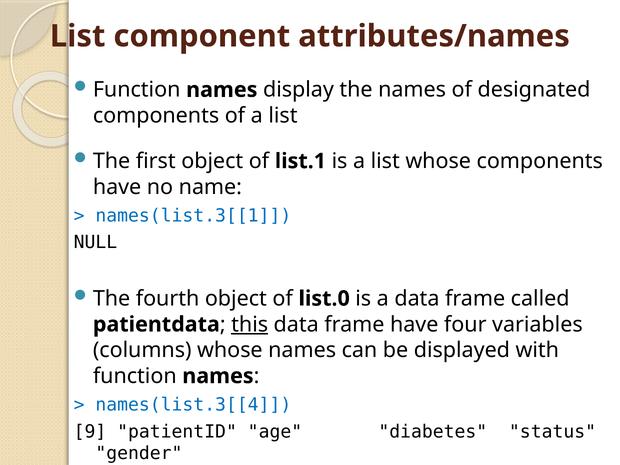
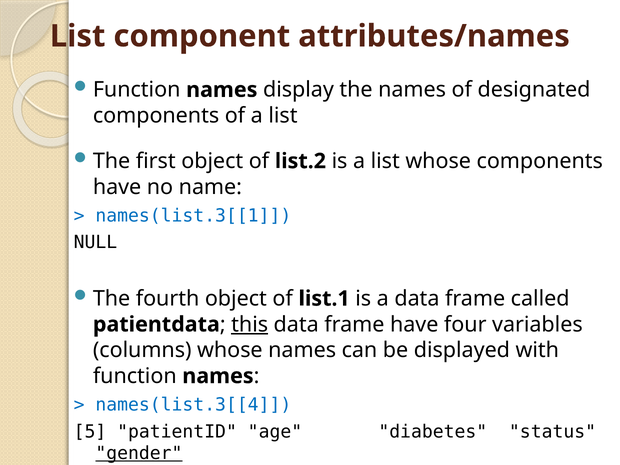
list.1: list.1 -> list.2
list.0: list.0 -> list.1
9: 9 -> 5
gender underline: none -> present
